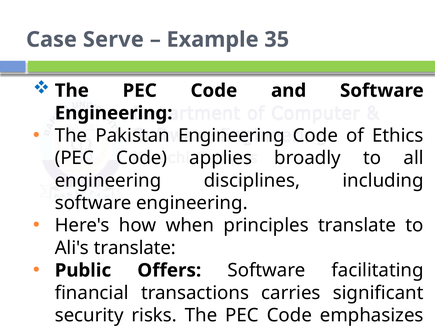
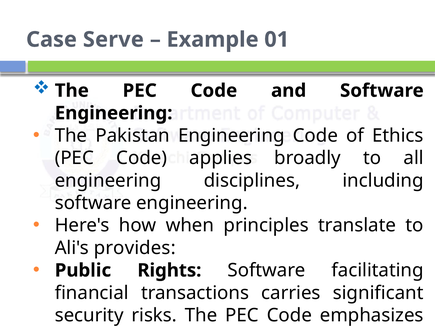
35: 35 -> 01
Ali's translate: translate -> provides
Offers: Offers -> Rights
